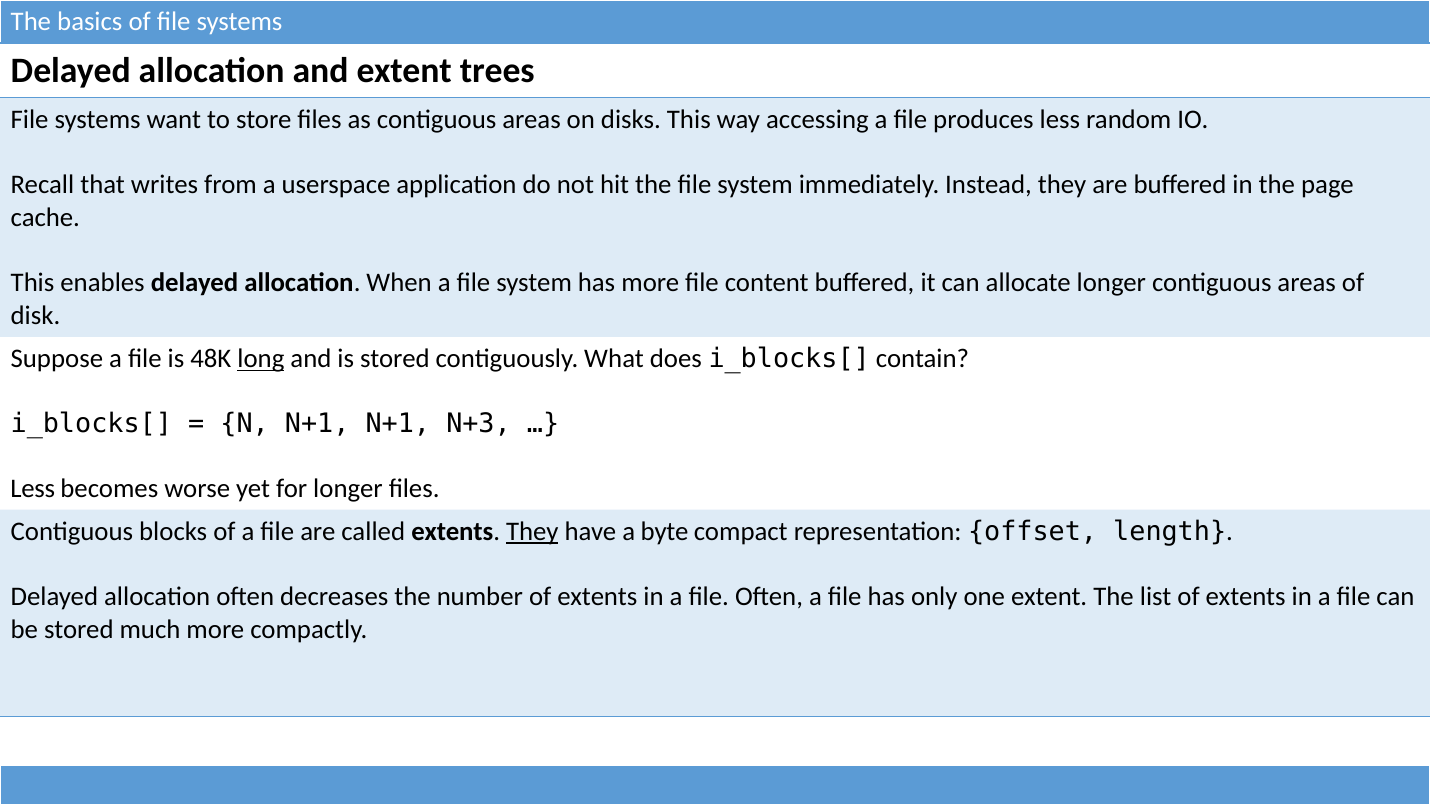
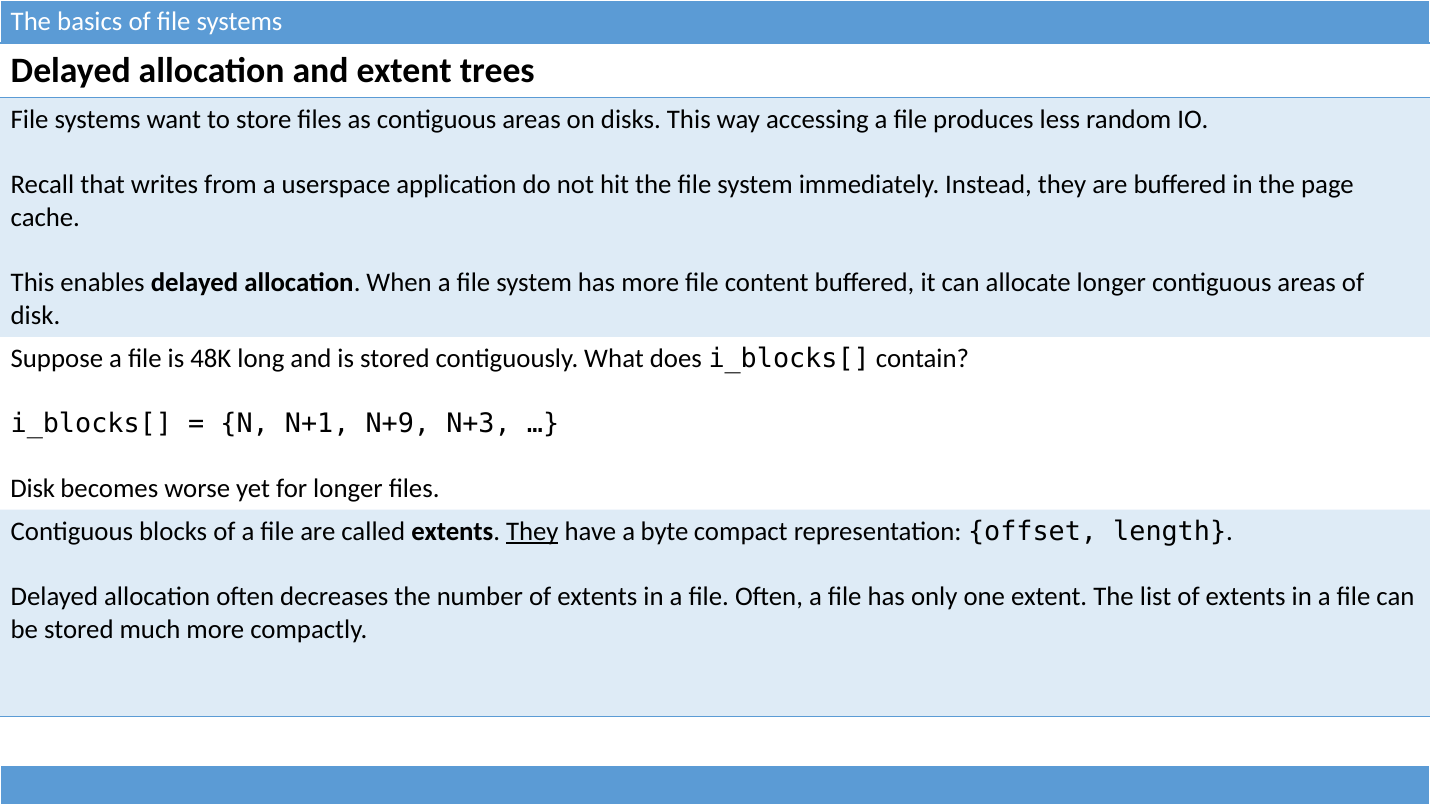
long underline: present -> none
N+1 N+1: N+1 -> N+9
Less at (33, 488): Less -> Disk
